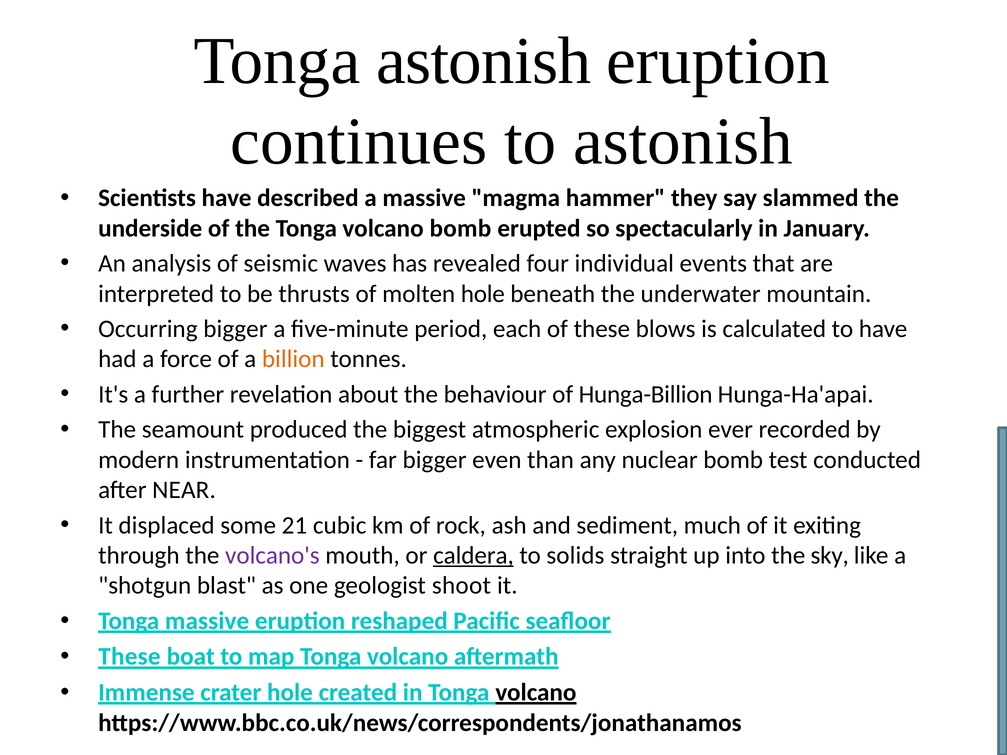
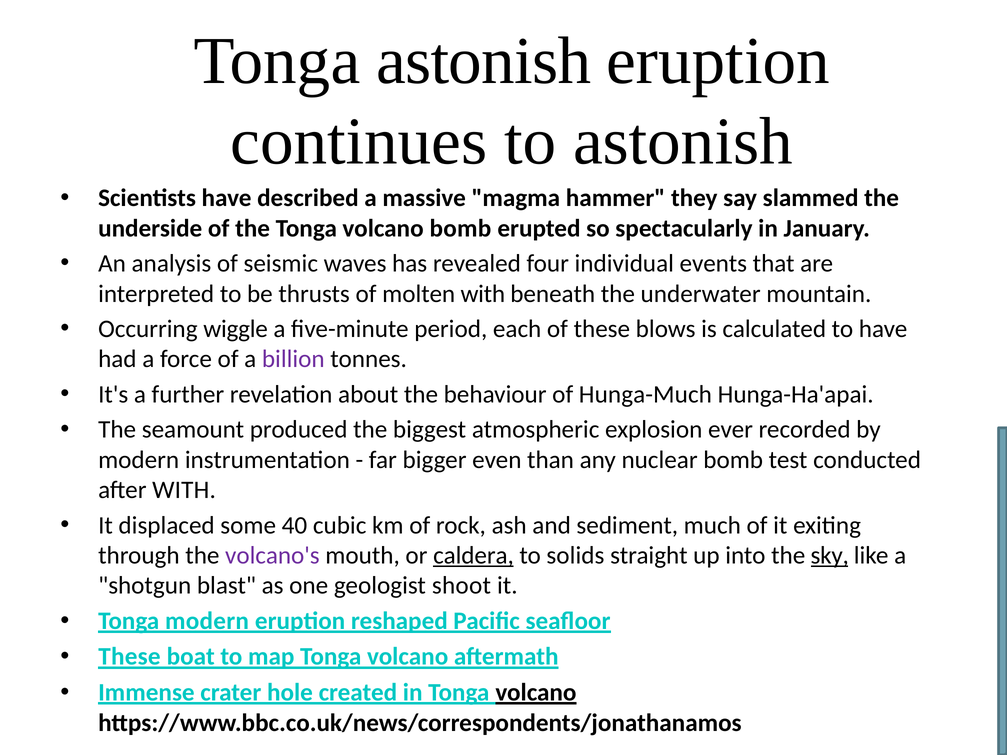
molten hole: hole -> with
Occurring bigger: bigger -> wiggle
billion colour: orange -> purple
Hunga-Billion: Hunga-Billion -> Hunga-Much
after NEAR: NEAR -> WITH
21: 21 -> 40
sky underline: none -> present
Tonga massive: massive -> modern
